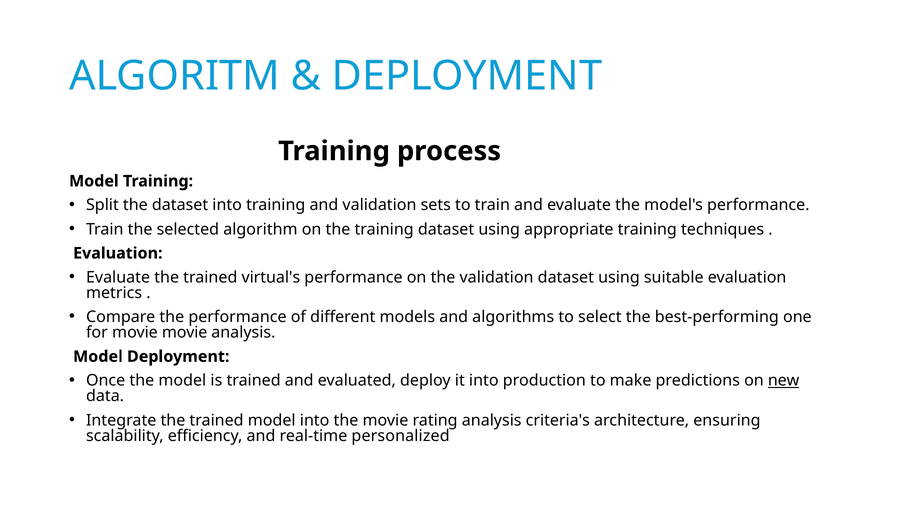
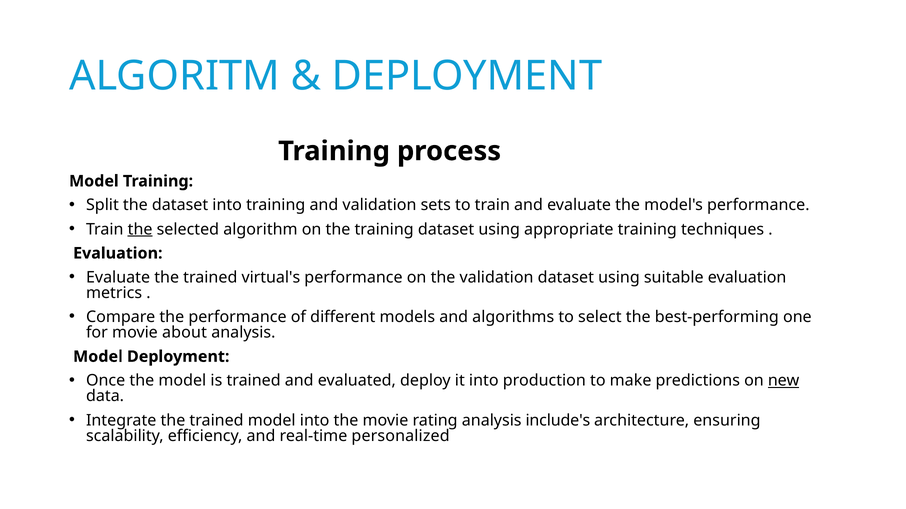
the at (140, 230) underline: none -> present
movie movie: movie -> about
criteria's: criteria's -> include's
